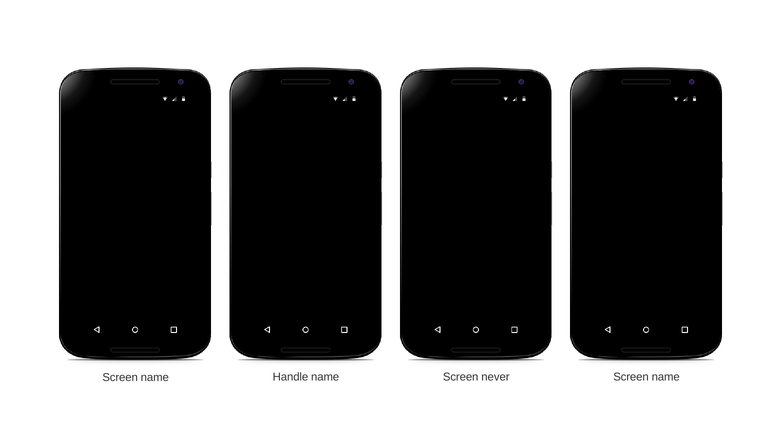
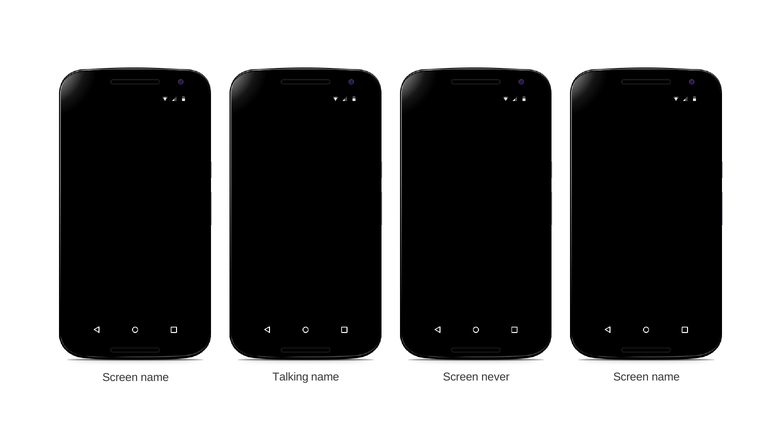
Handle: Handle -> Talking
